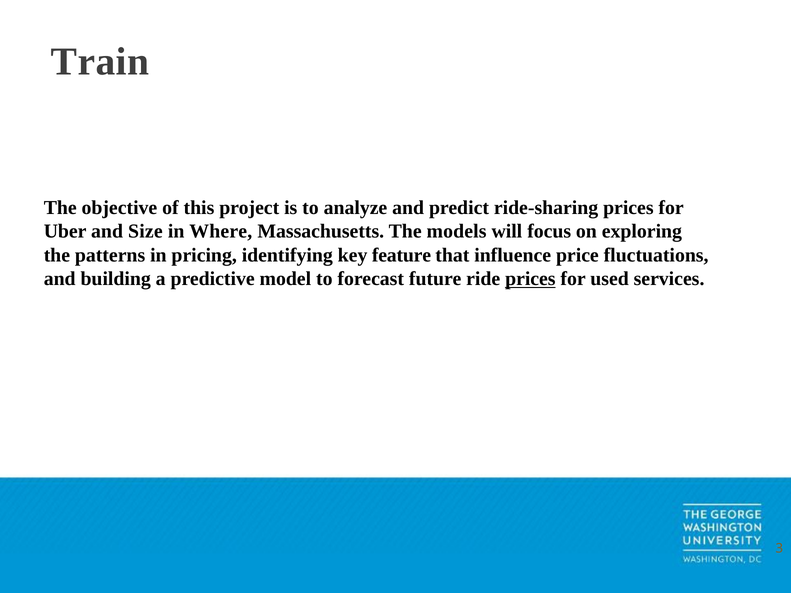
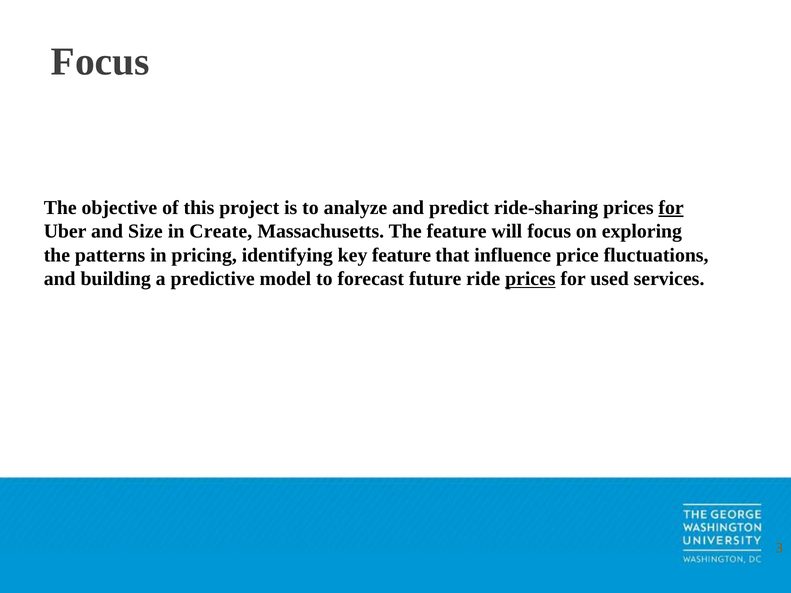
Train at (100, 62): Train -> Focus
for at (671, 208) underline: none -> present
Where: Where -> Create
The models: models -> feature
